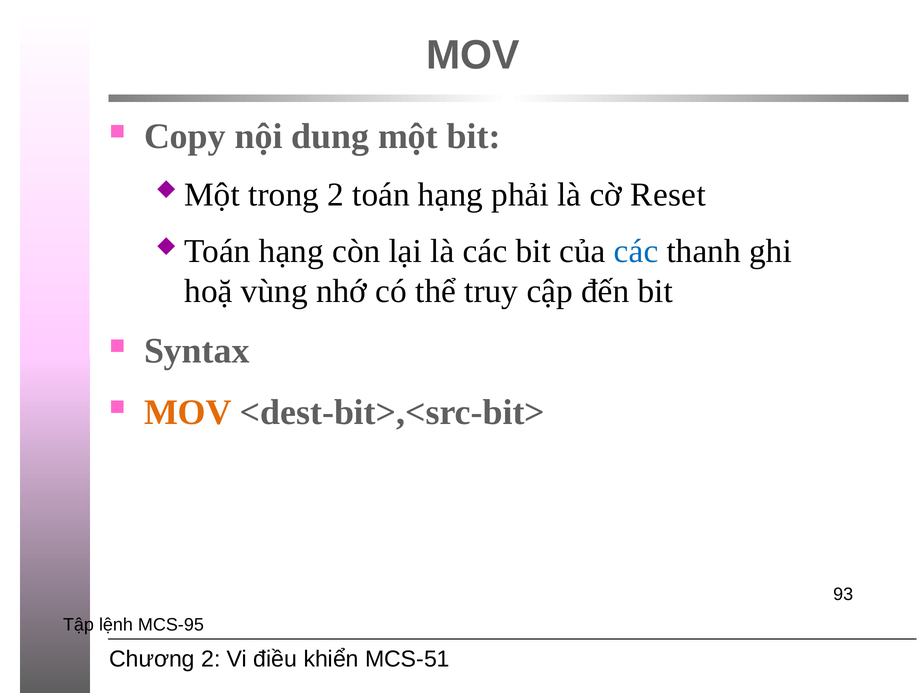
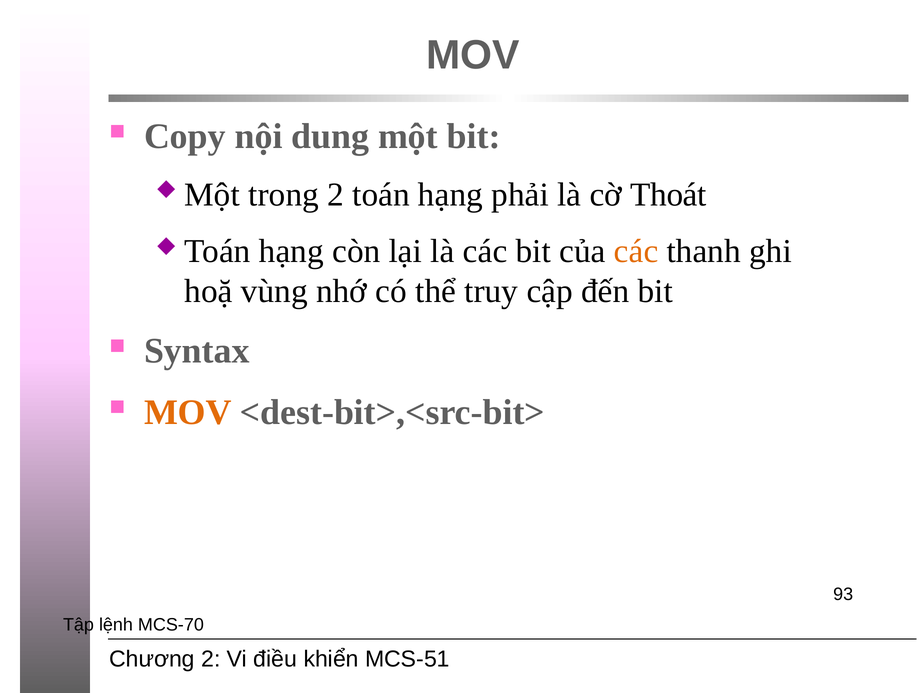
Reset: Reset -> Thoát
các at (636, 251) colour: blue -> orange
MCS-95: MCS-95 -> MCS-70
